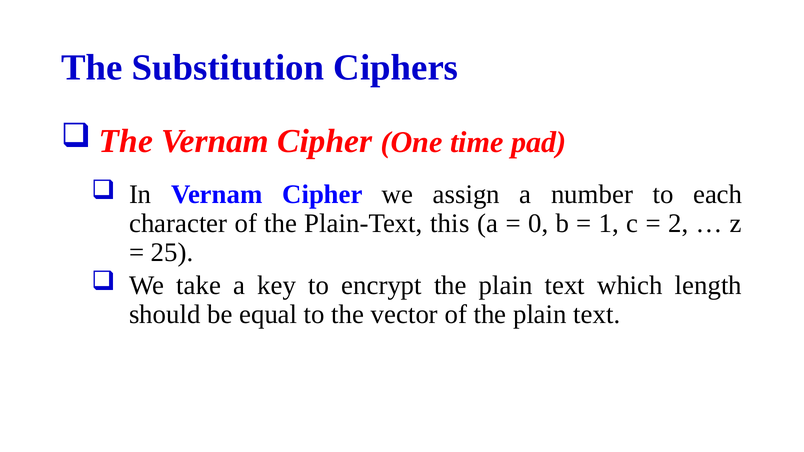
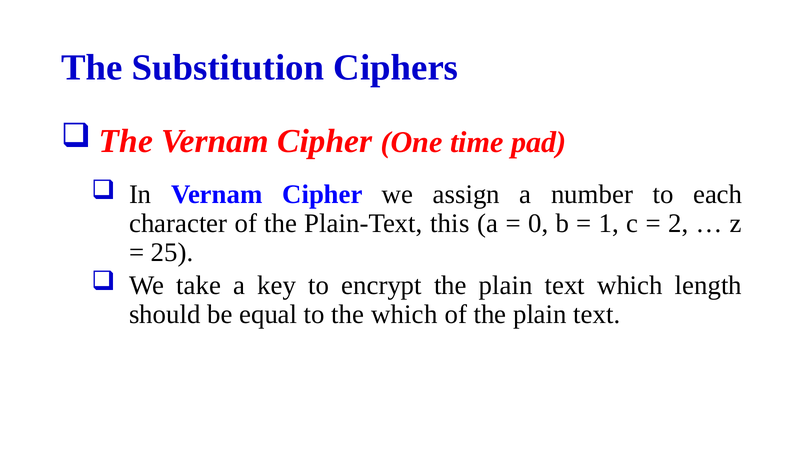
the vector: vector -> which
